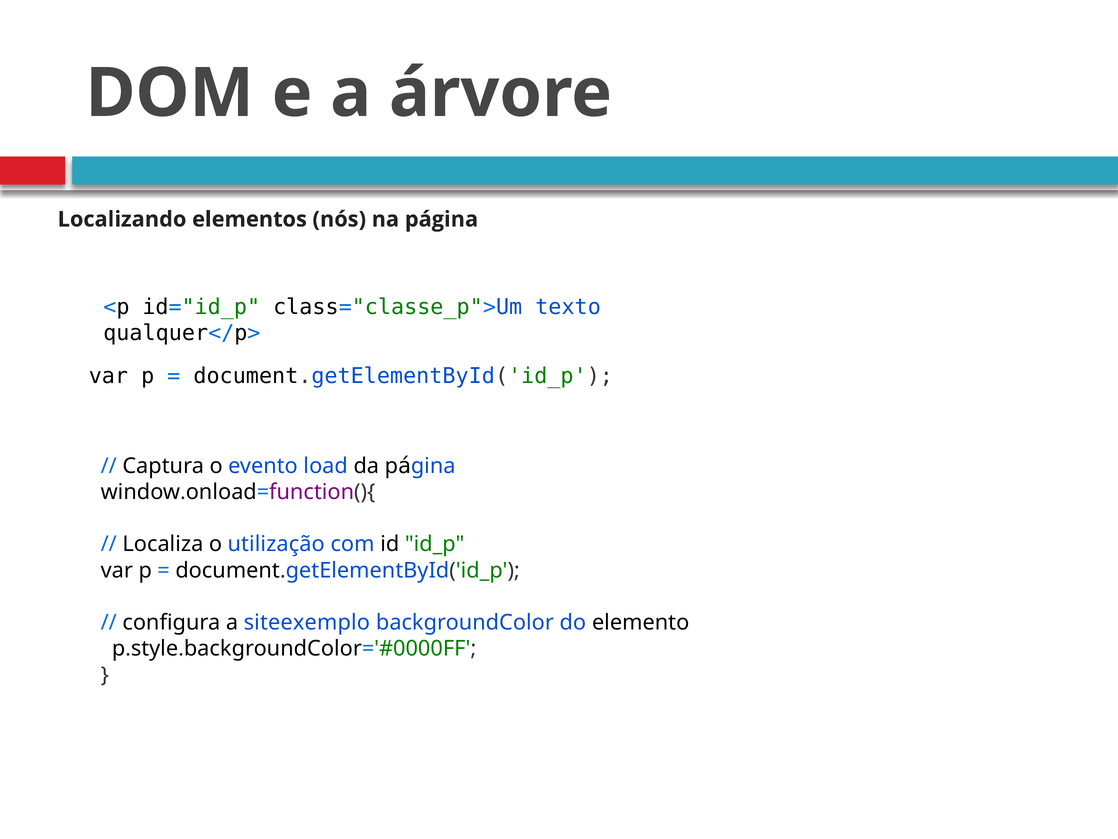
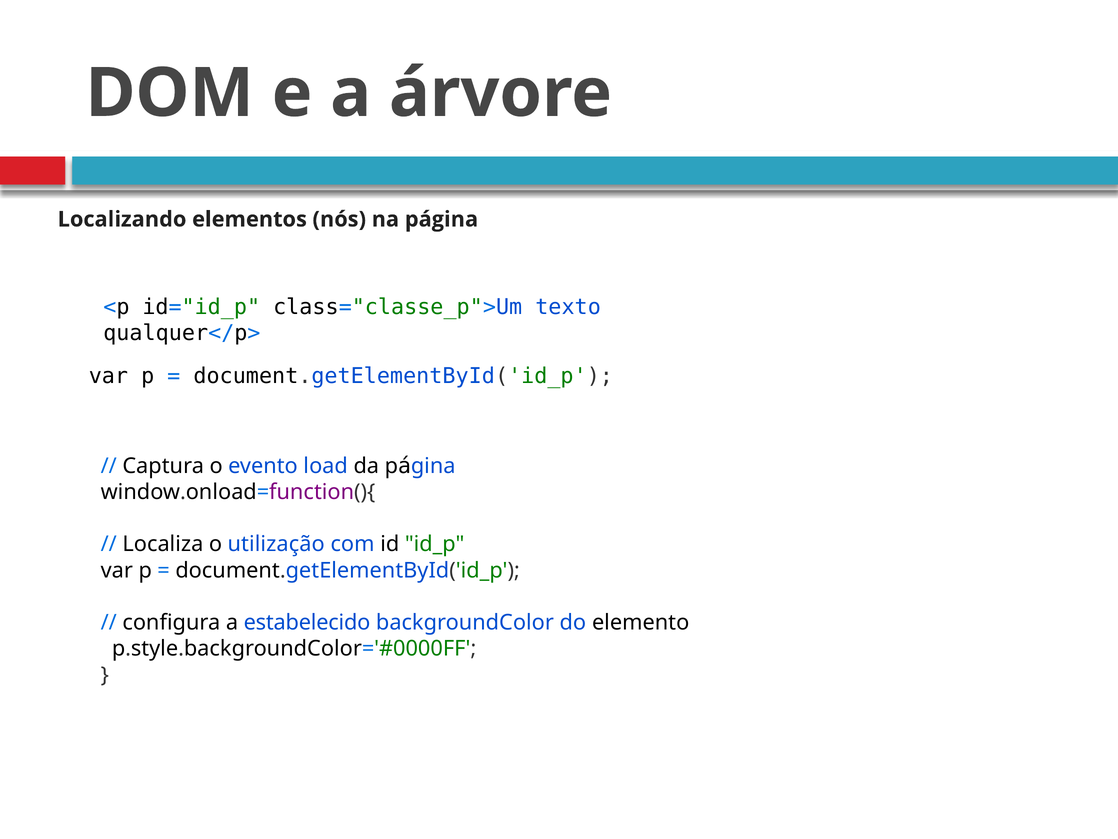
siteexemplo: siteexemplo -> estabelecido
